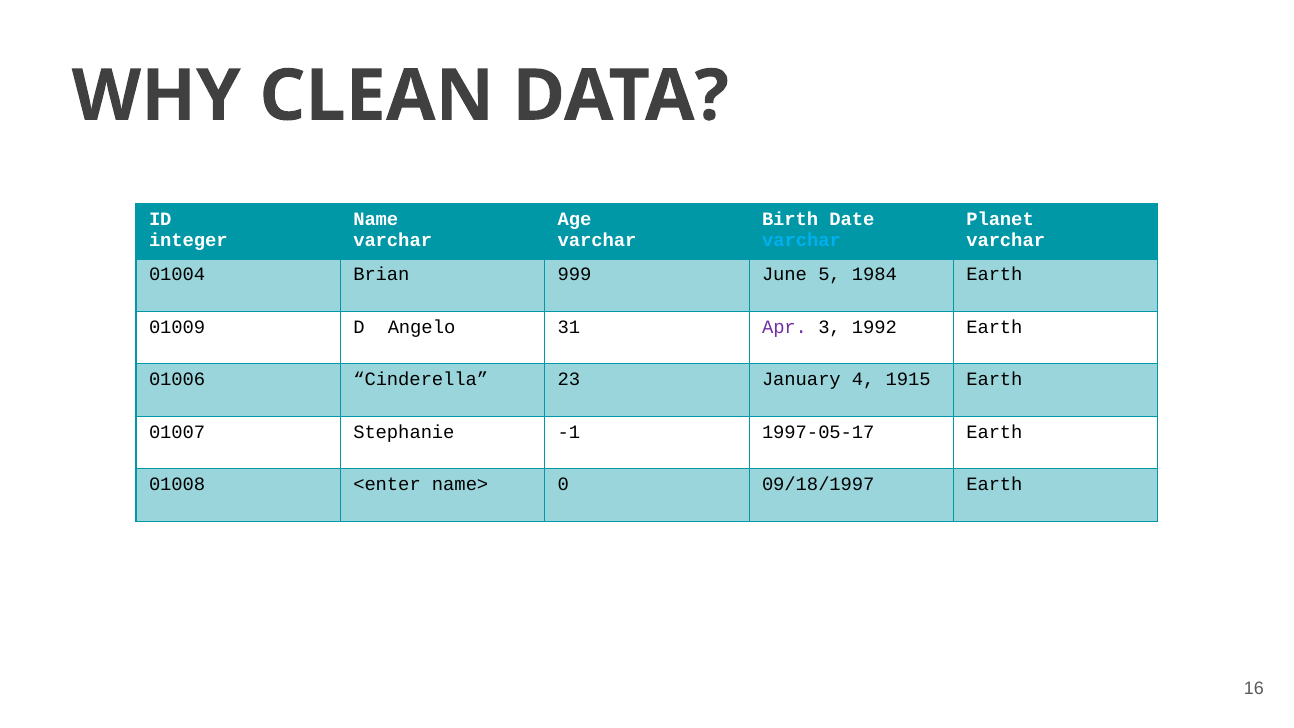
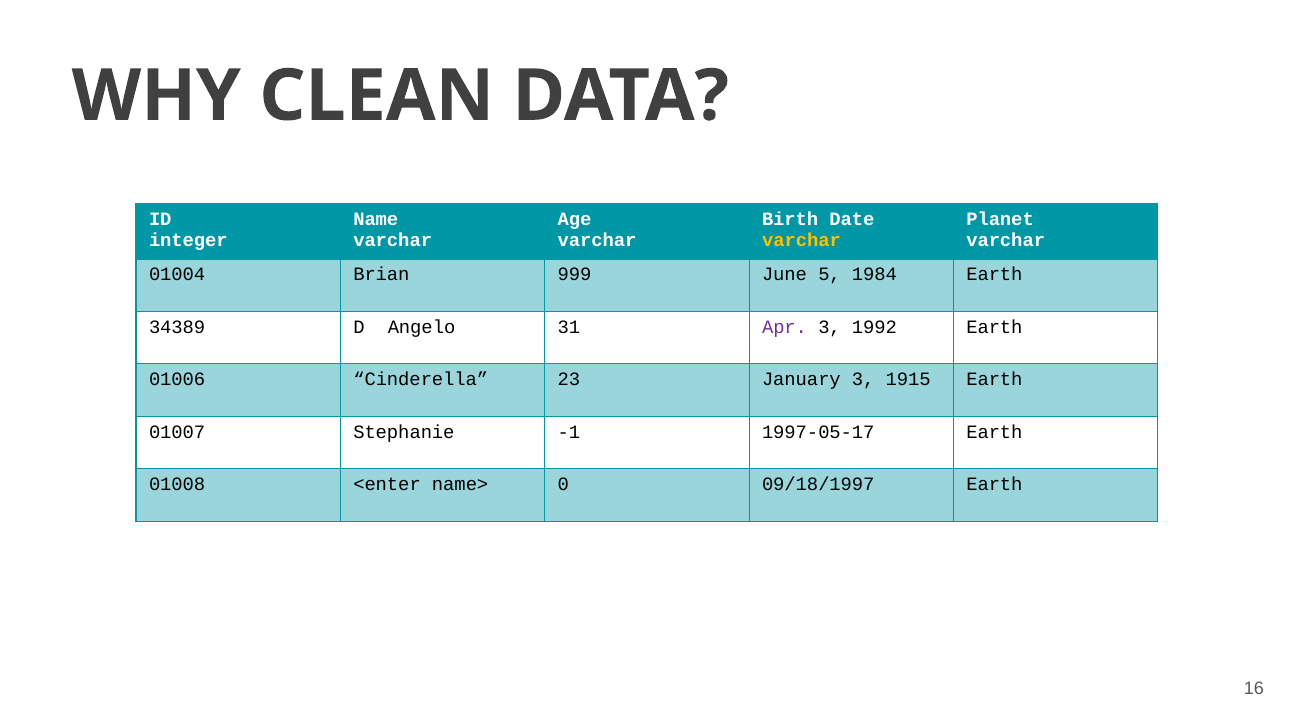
varchar at (801, 241) colour: light blue -> yellow
01009: 01009 -> 34389
January 4: 4 -> 3
